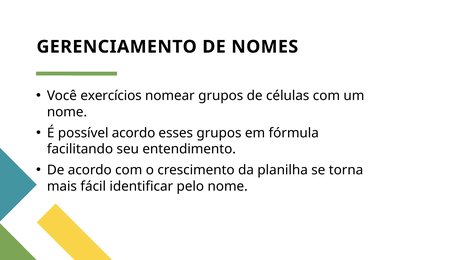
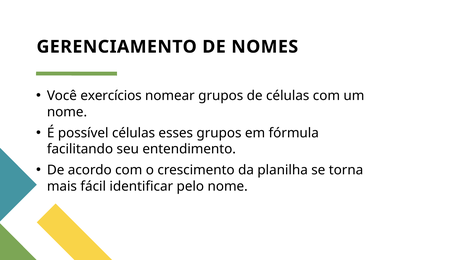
possível acordo: acordo -> células
